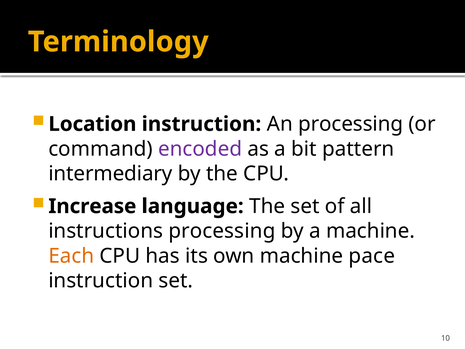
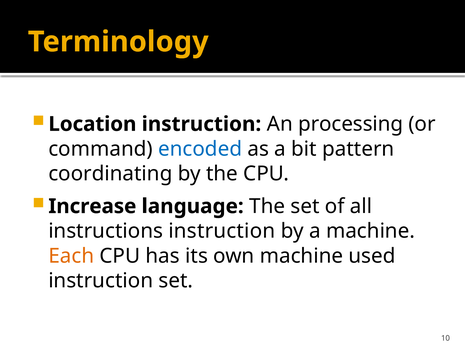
encoded colour: purple -> blue
intermediary: intermediary -> coordinating
instructions processing: processing -> instruction
pace: pace -> used
